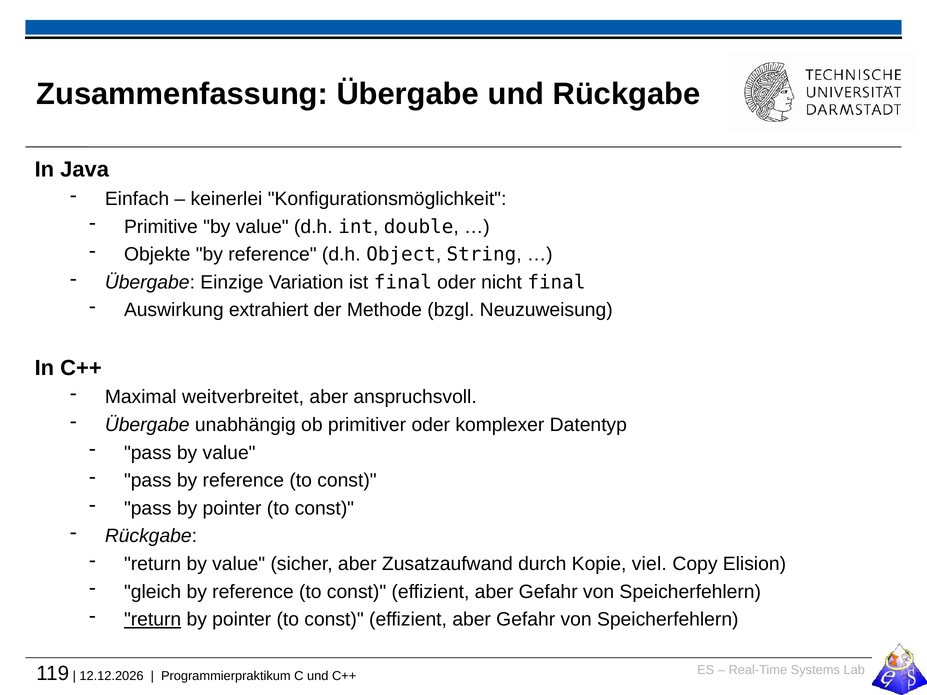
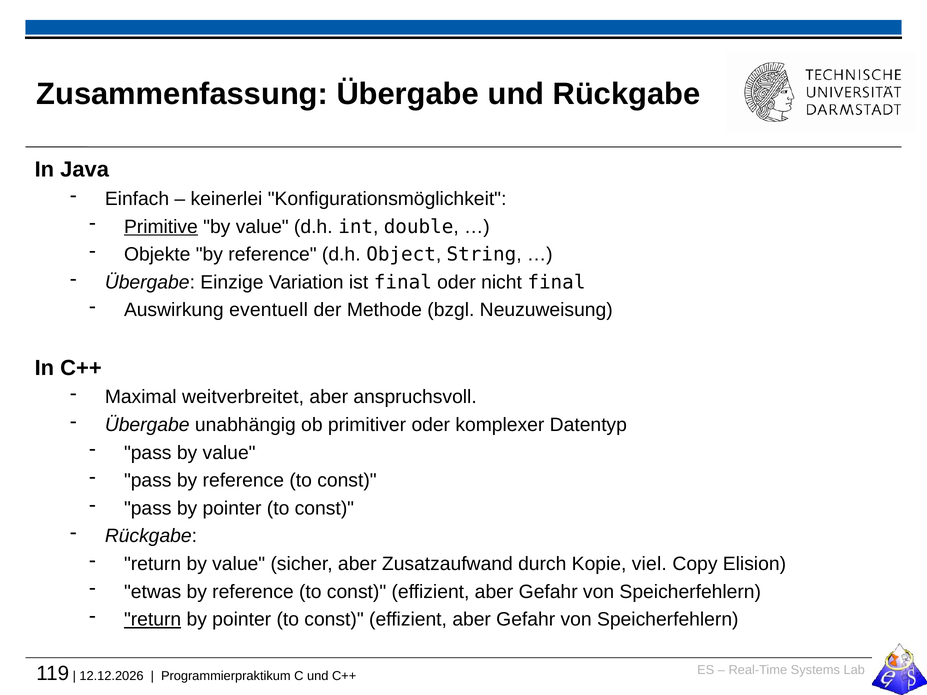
Primitive underline: none -> present
extrahiert: extrahiert -> eventuell
gleich: gleich -> etwas
